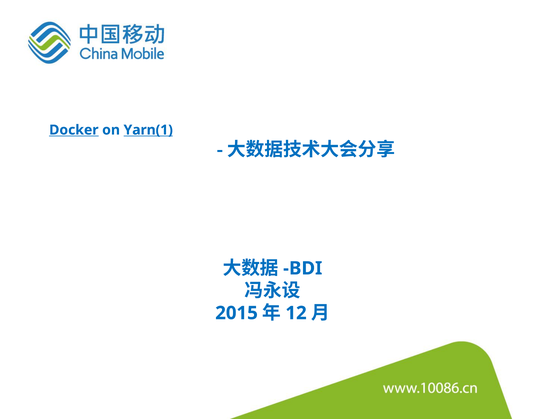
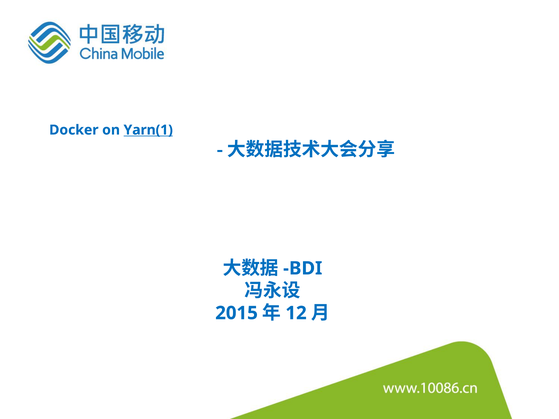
Docker underline: present -> none
